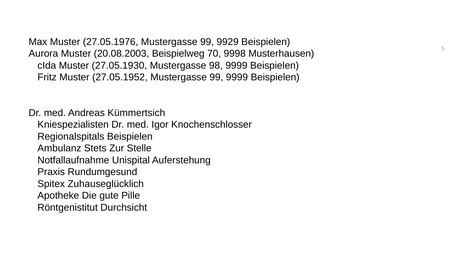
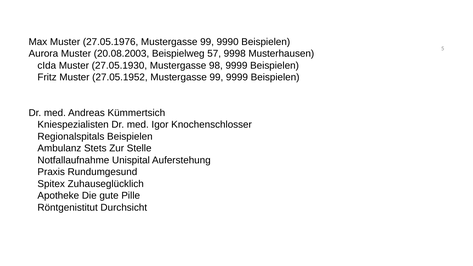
9929: 9929 -> 9990
70: 70 -> 57
